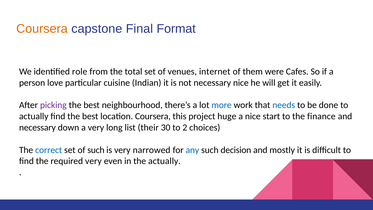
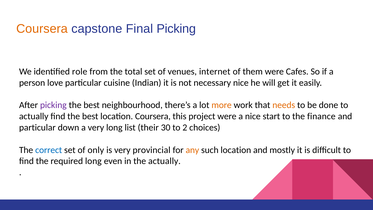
Final Format: Format -> Picking
more colour: blue -> orange
needs colour: blue -> orange
project huge: huge -> were
necessary at (37, 127): necessary -> particular
of such: such -> only
narrowed: narrowed -> provincial
any colour: blue -> orange
such decision: decision -> location
required very: very -> long
